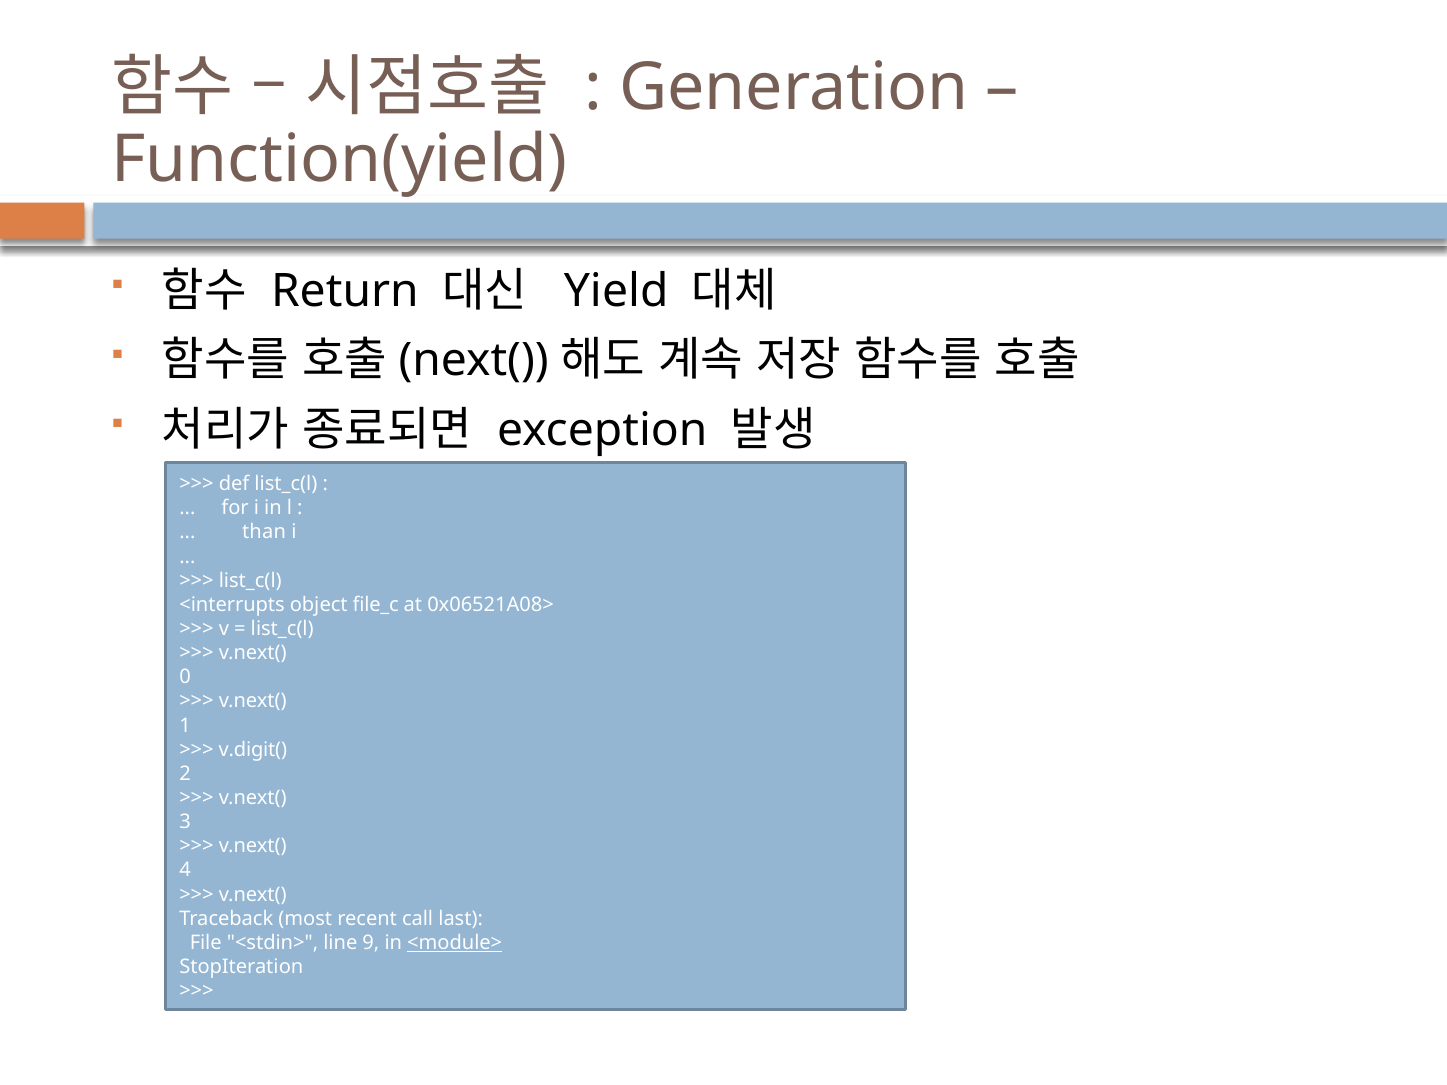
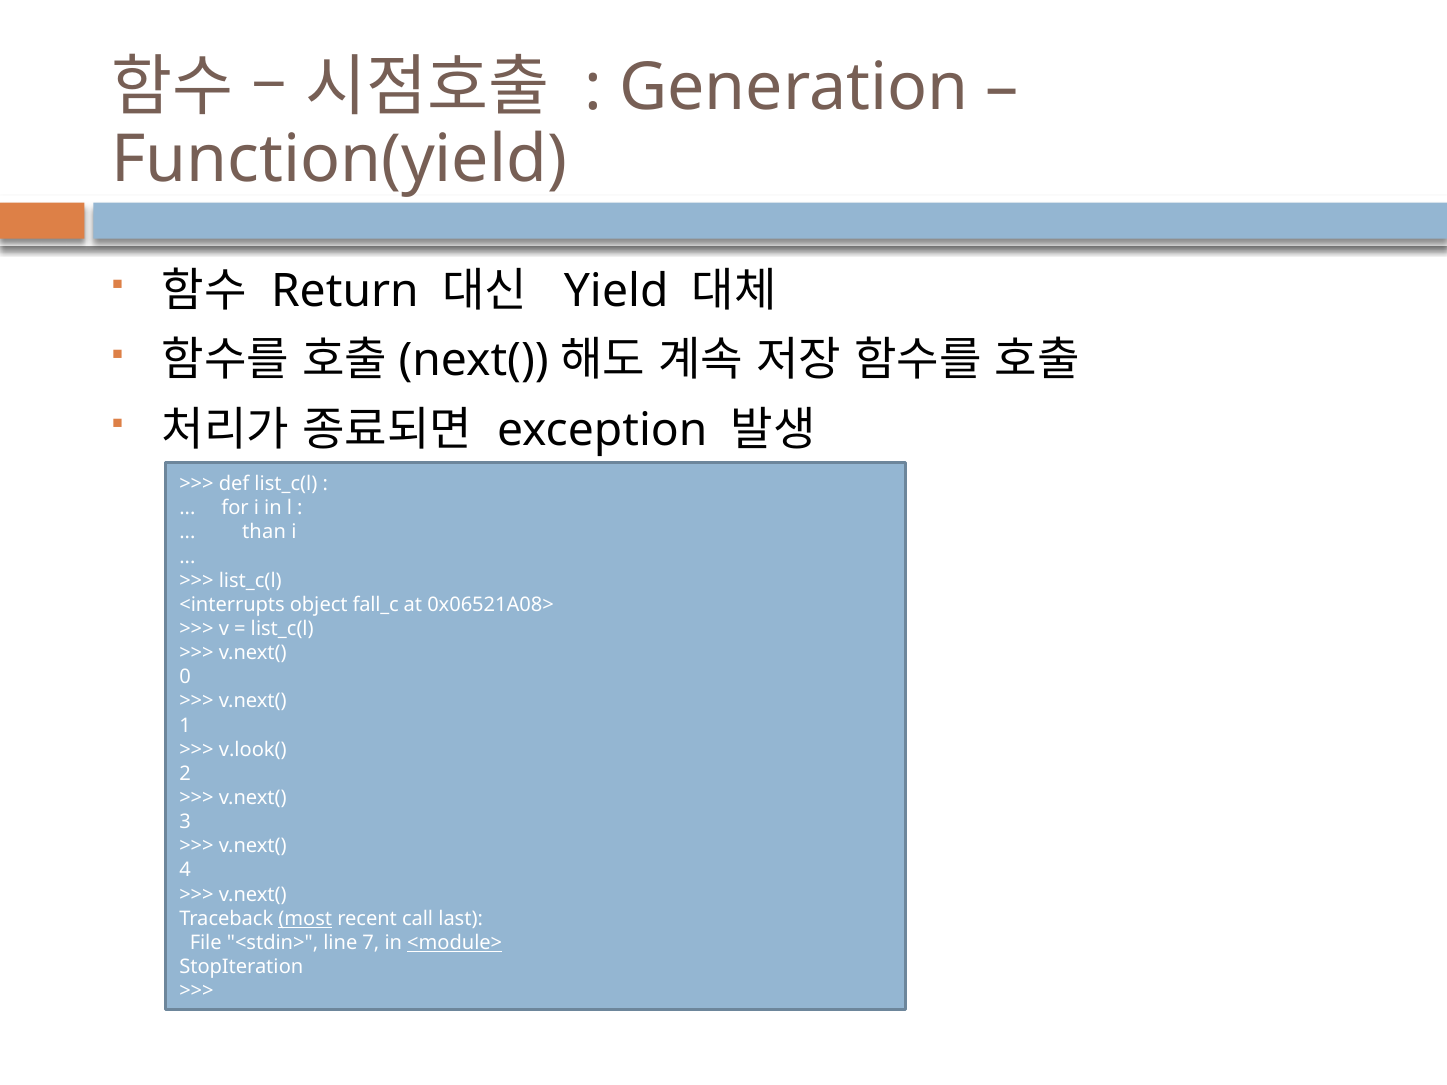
file_c: file_c -> fall_c
v.digit(: v.digit( -> v.look(
most underline: none -> present
9: 9 -> 7
